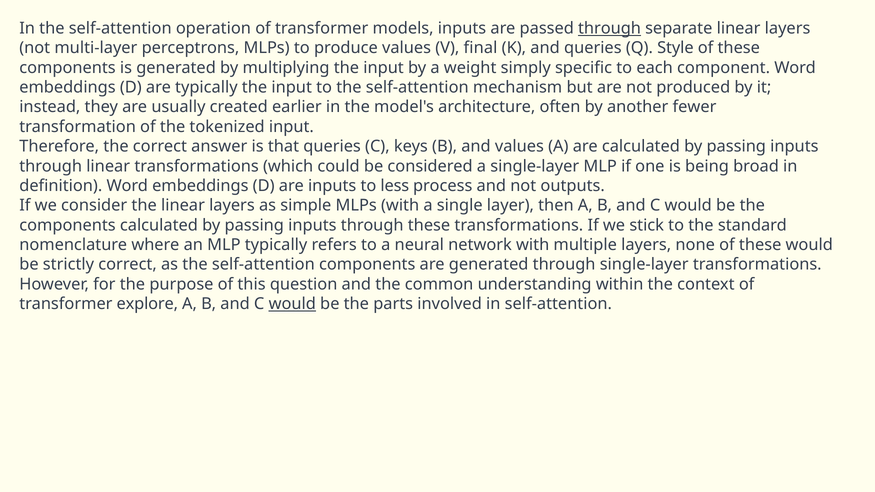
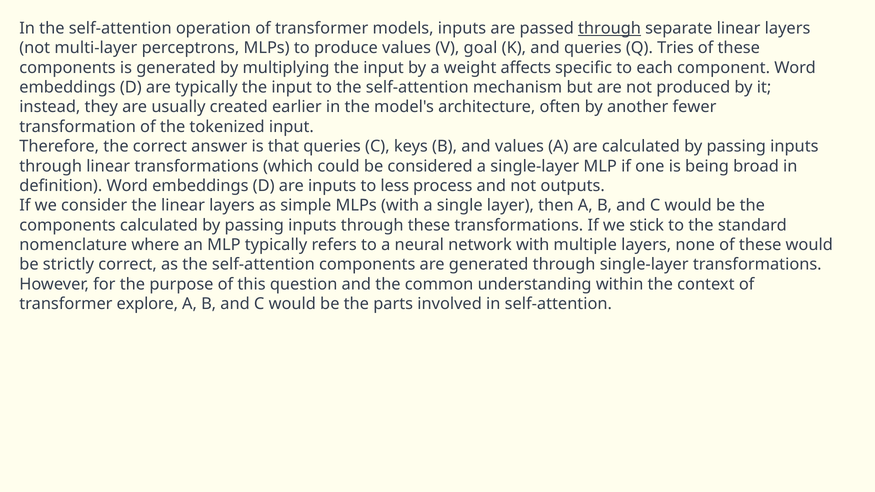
final: final -> goal
Style: Style -> Tries
simply: simply -> affects
would at (292, 304) underline: present -> none
